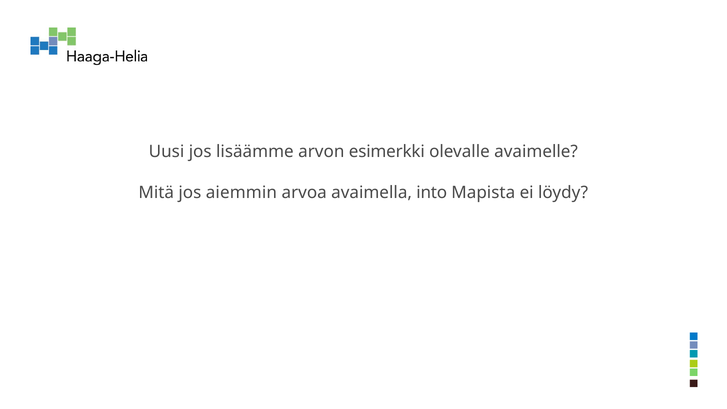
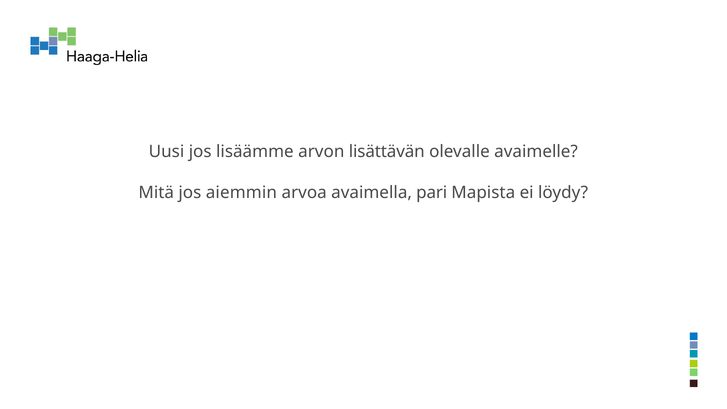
esimerkki: esimerkki -> lisättävän
into: into -> pari
